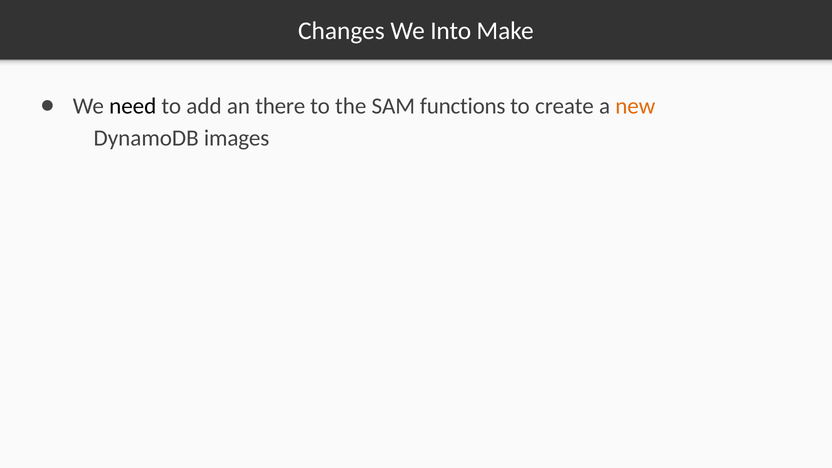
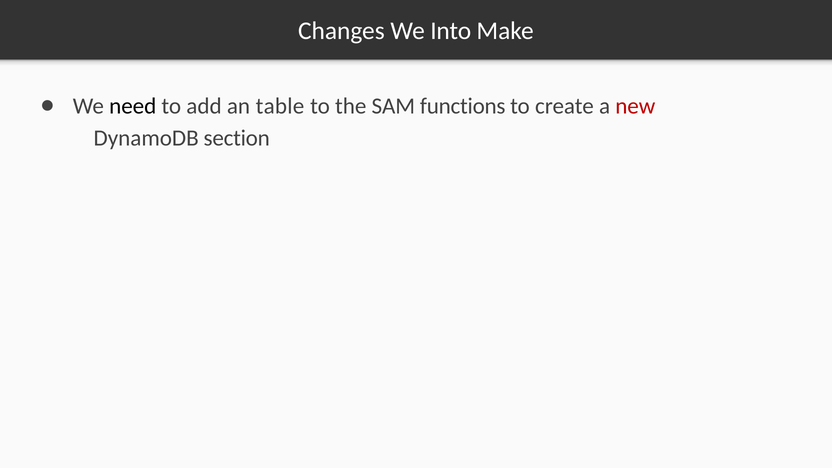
there: there -> table
new colour: orange -> red
images: images -> section
